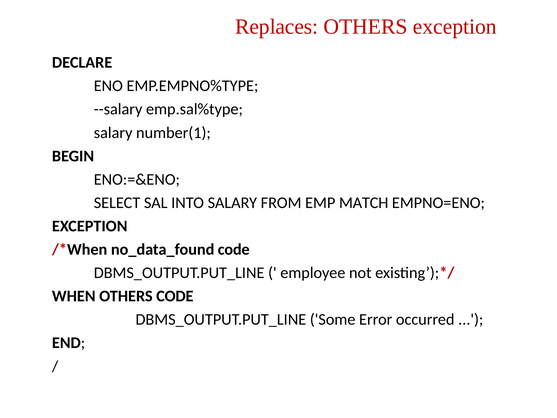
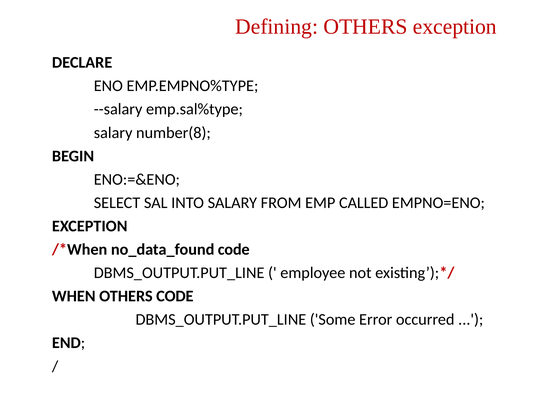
Replaces: Replaces -> Defining
number(1: number(1 -> number(8
MATCH: MATCH -> CALLED
